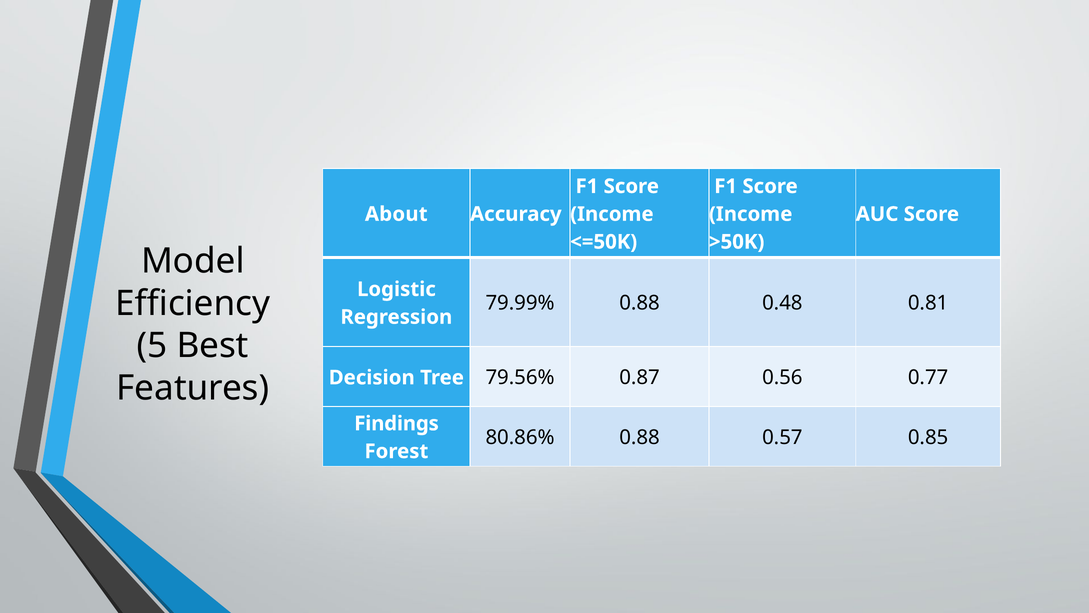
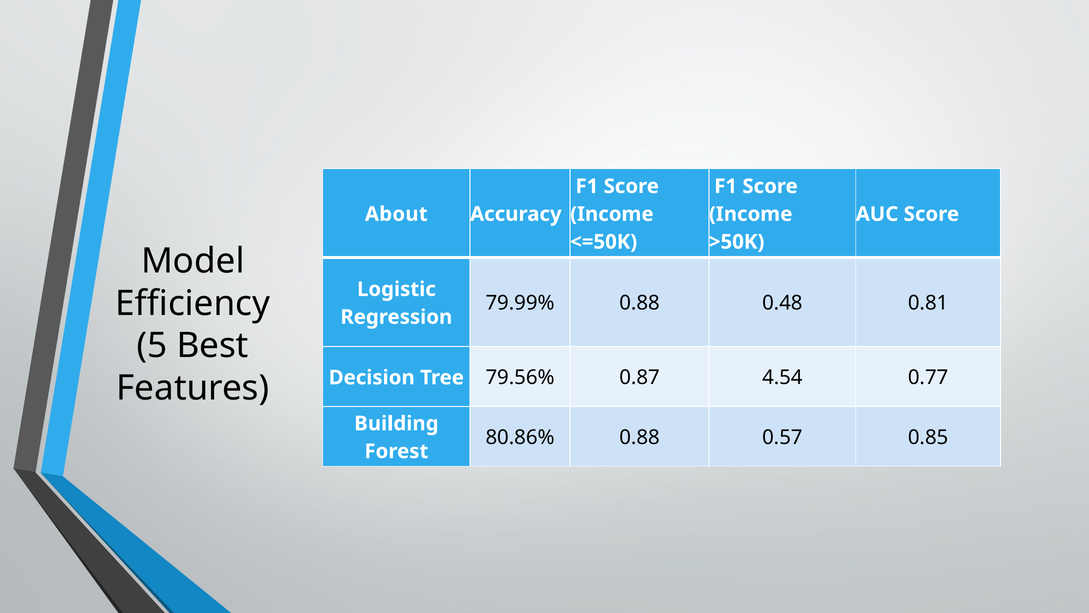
0.56: 0.56 -> 4.54
Findings: Findings -> Building
